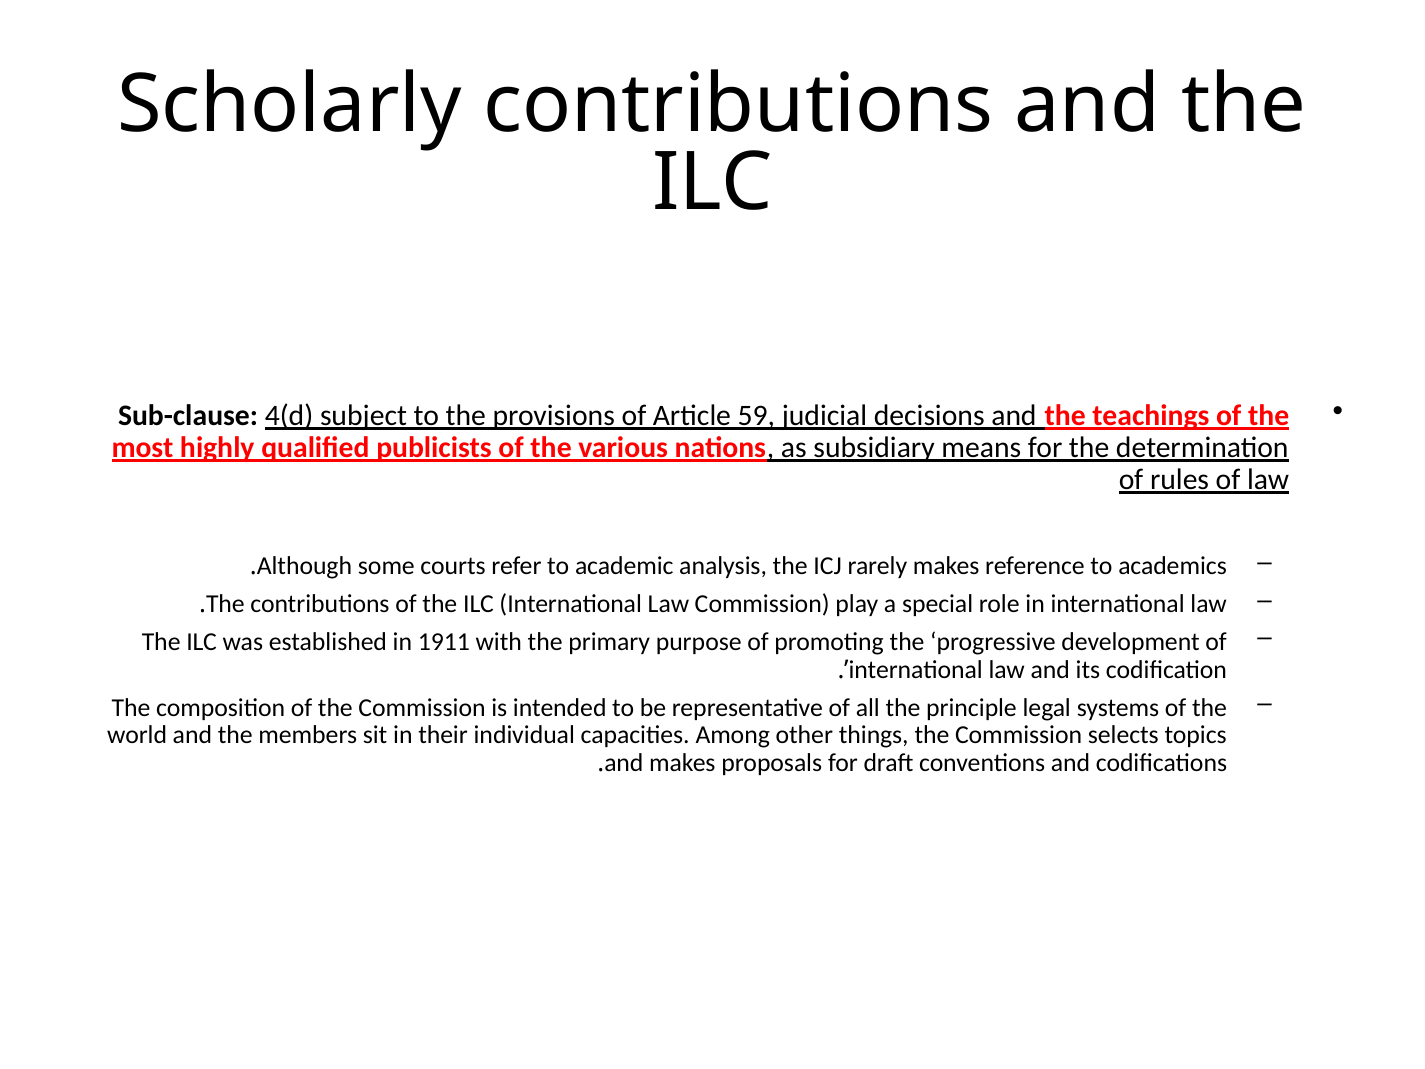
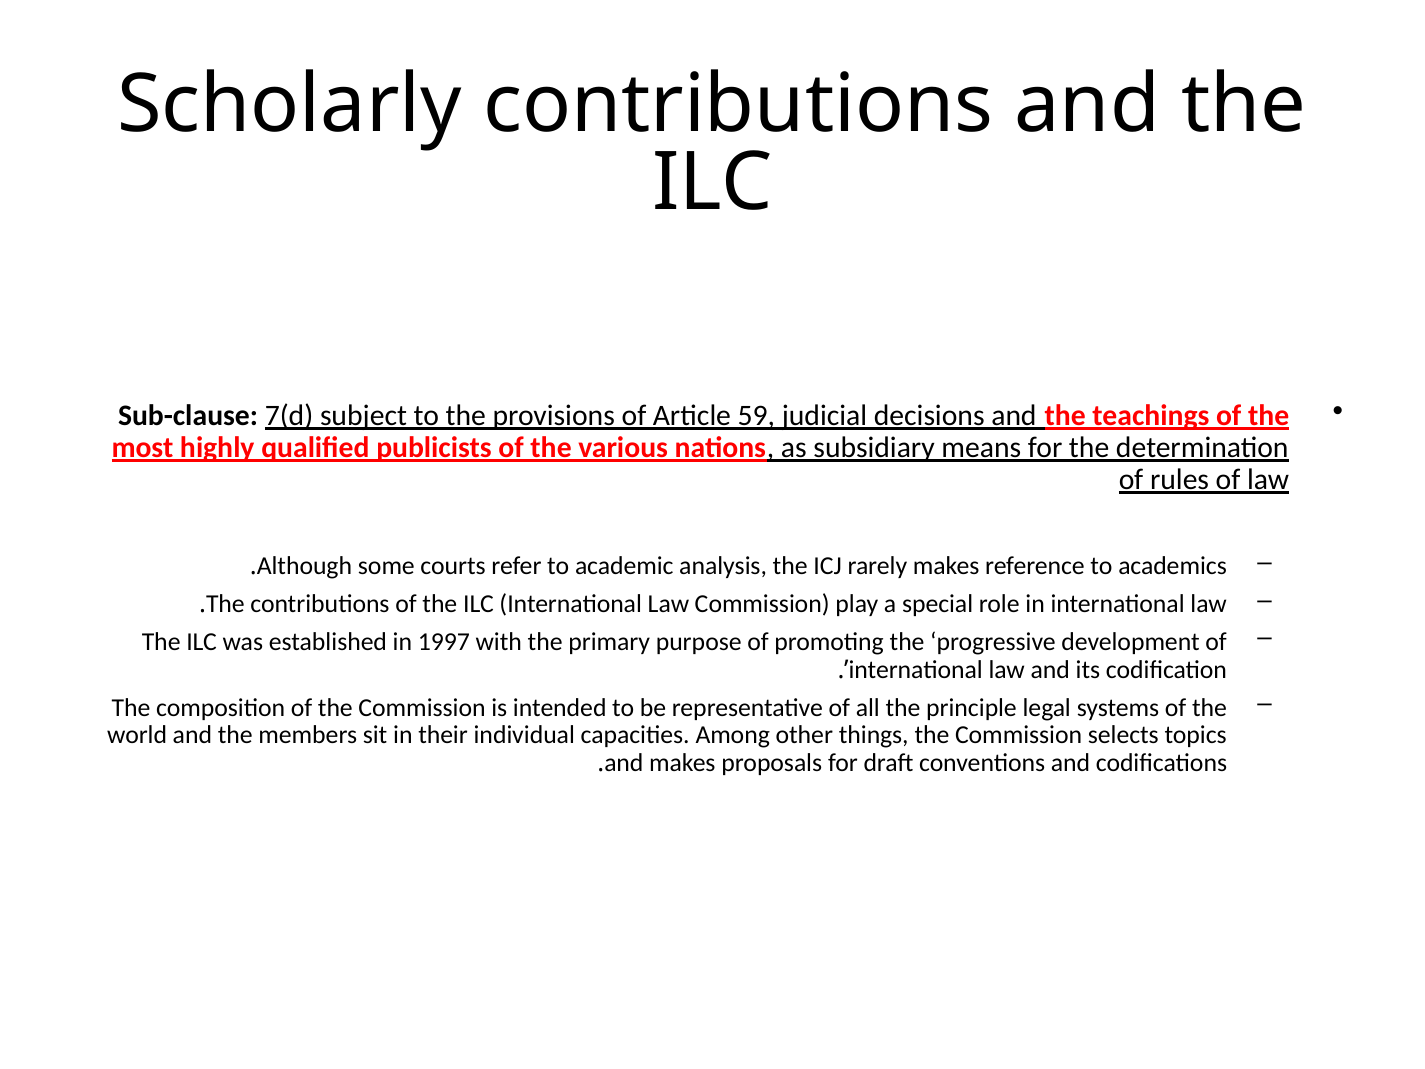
4(d: 4(d -> 7(d
1911: 1911 -> 1997
